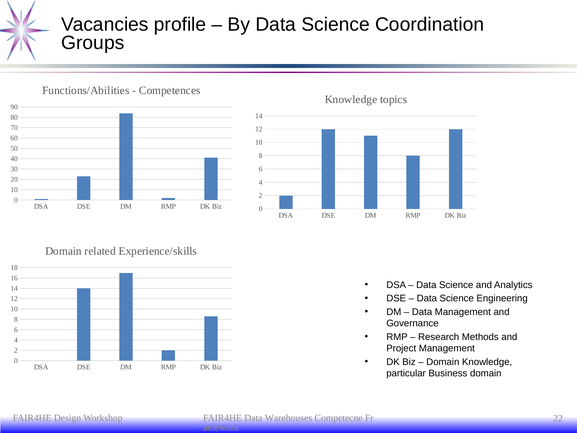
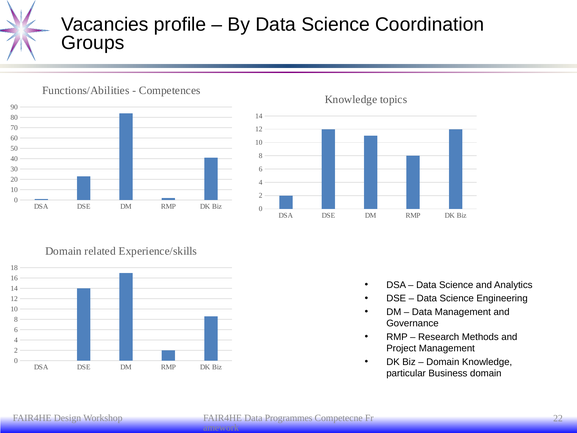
Warehouses: Warehouses -> Programmes
